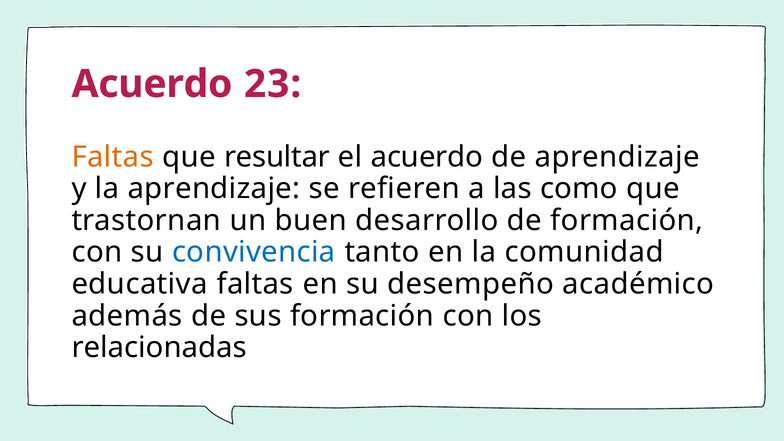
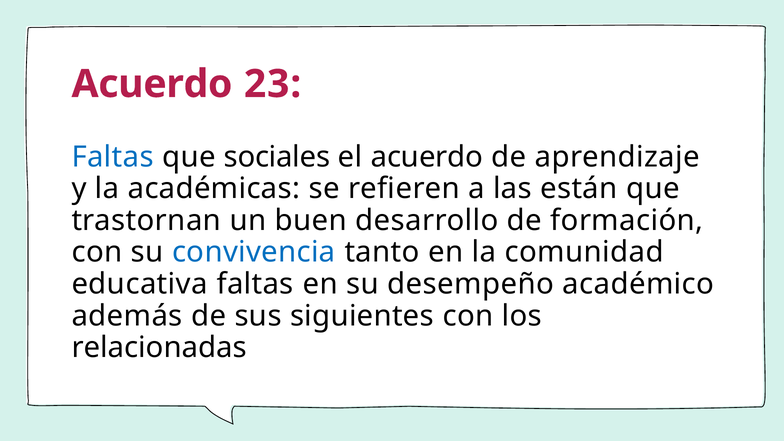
Faltas at (113, 157) colour: orange -> blue
resultar: resultar -> sociales
la aprendizaje: aprendizaje -> académicas
como: como -> están
sus formación: formación -> siguientes
